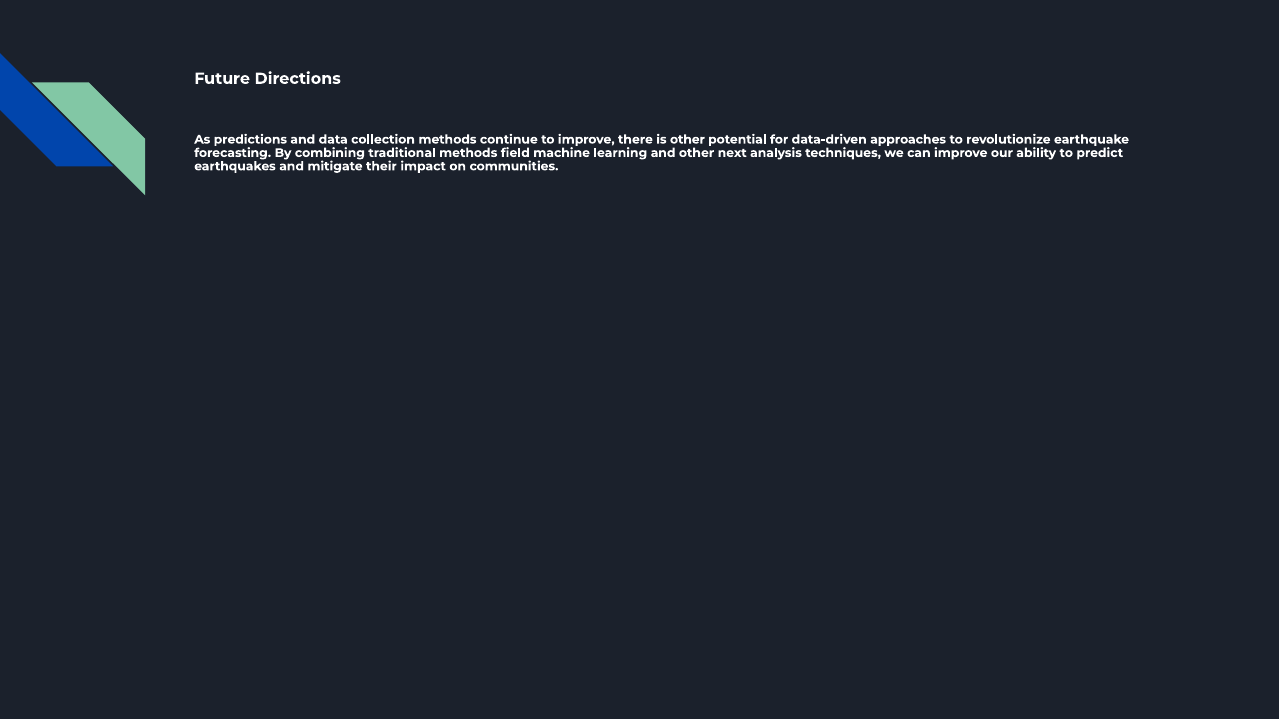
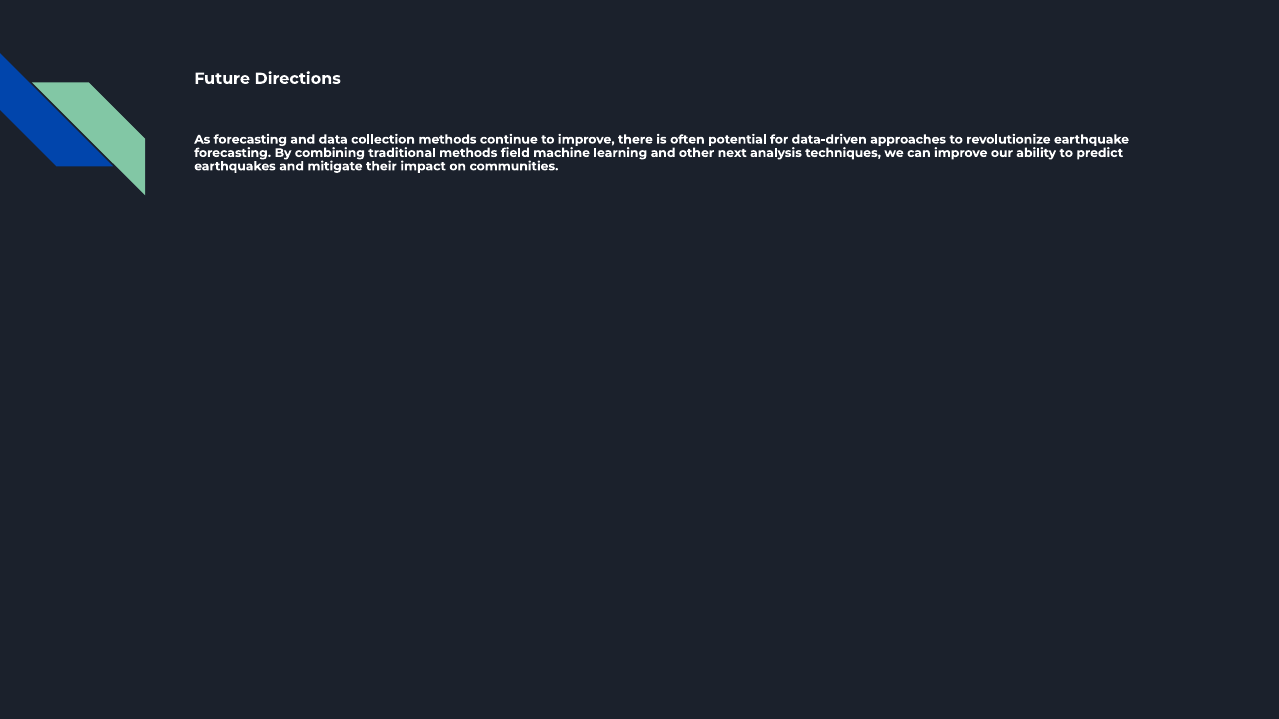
As predictions: predictions -> forecasting
is other: other -> often
